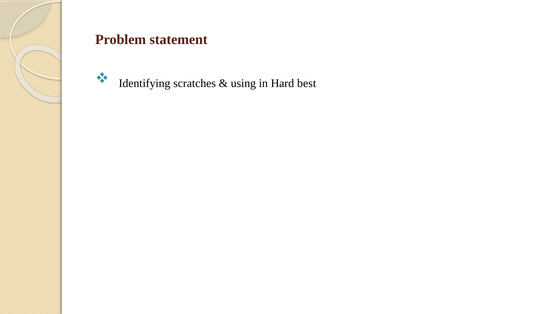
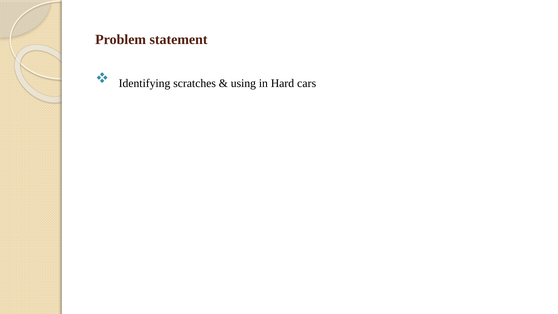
best: best -> cars
